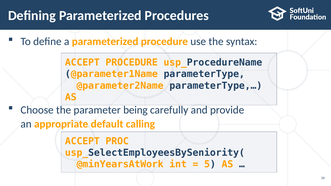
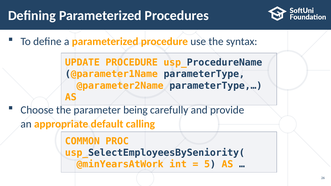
ACCEPT at (82, 62): ACCEPT -> UPDATE
ACCEPT at (82, 141): ACCEPT -> COMMON
